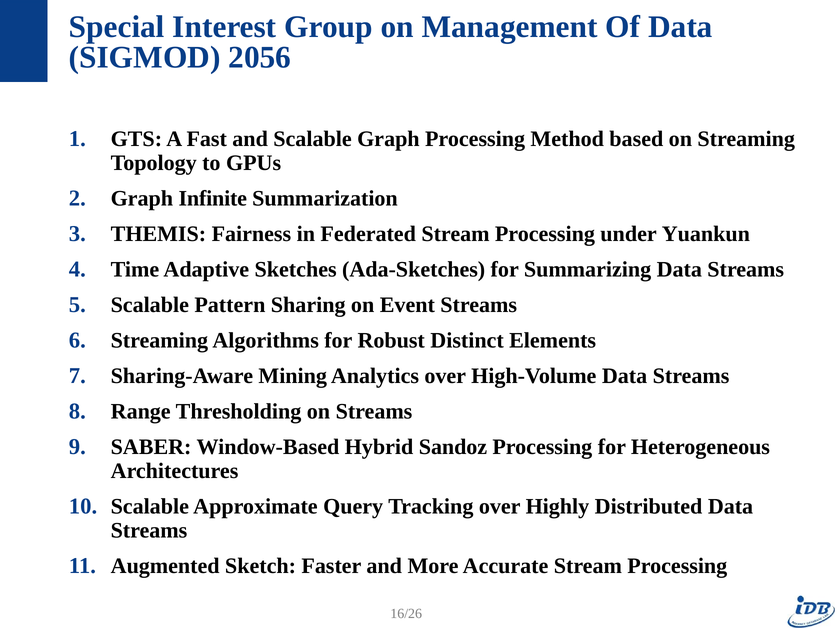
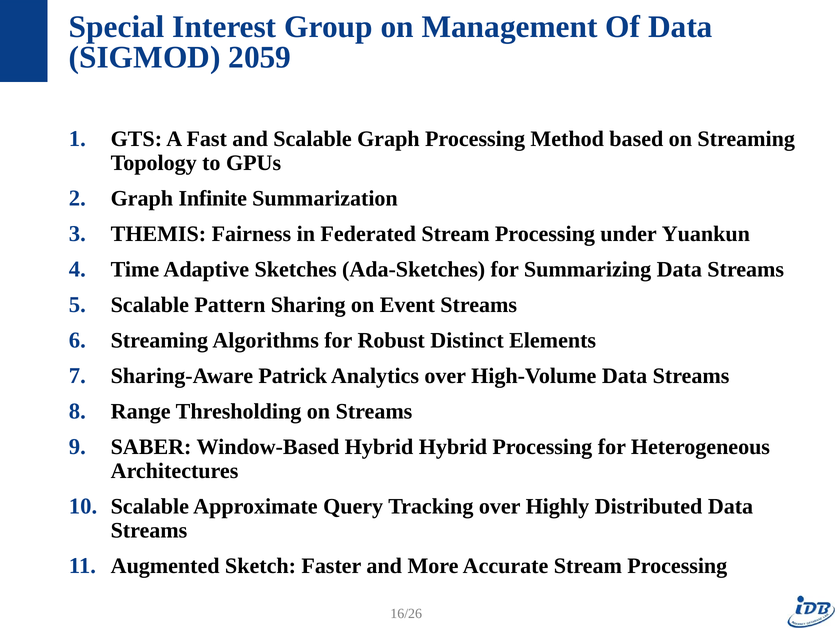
2056: 2056 -> 2059
Mining: Mining -> Patrick
Hybrid Sandoz: Sandoz -> Hybrid
